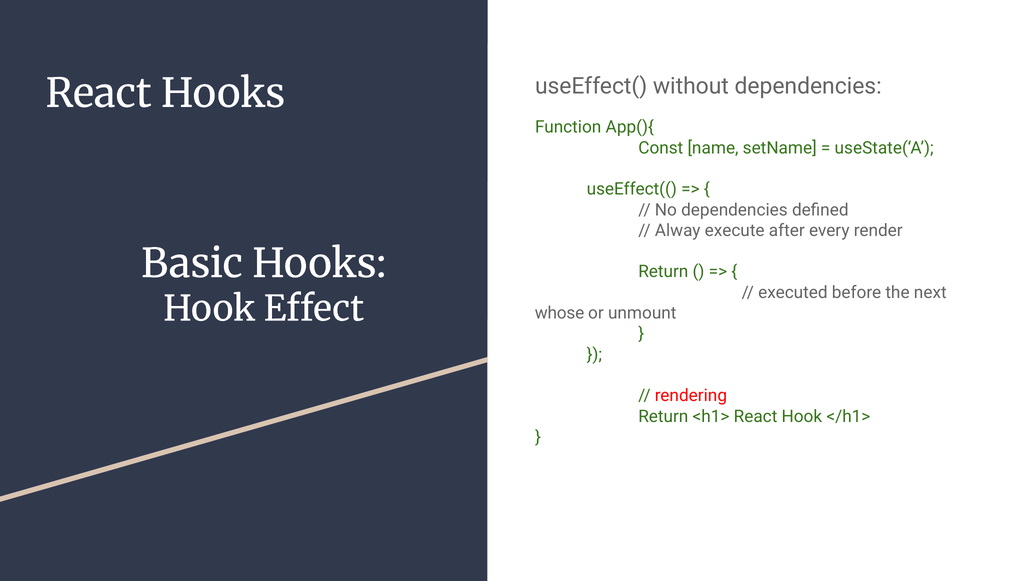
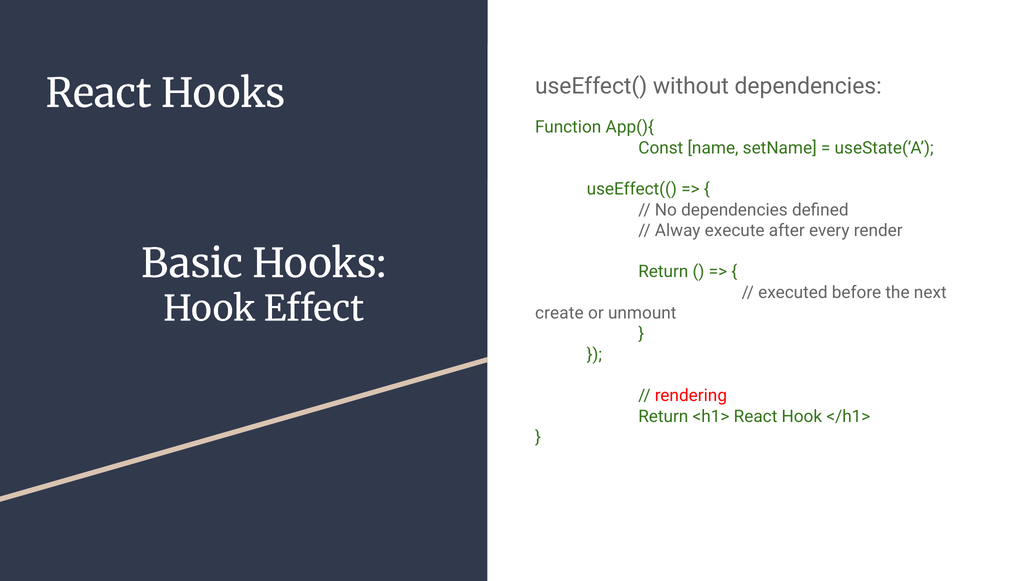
whose: whose -> create
